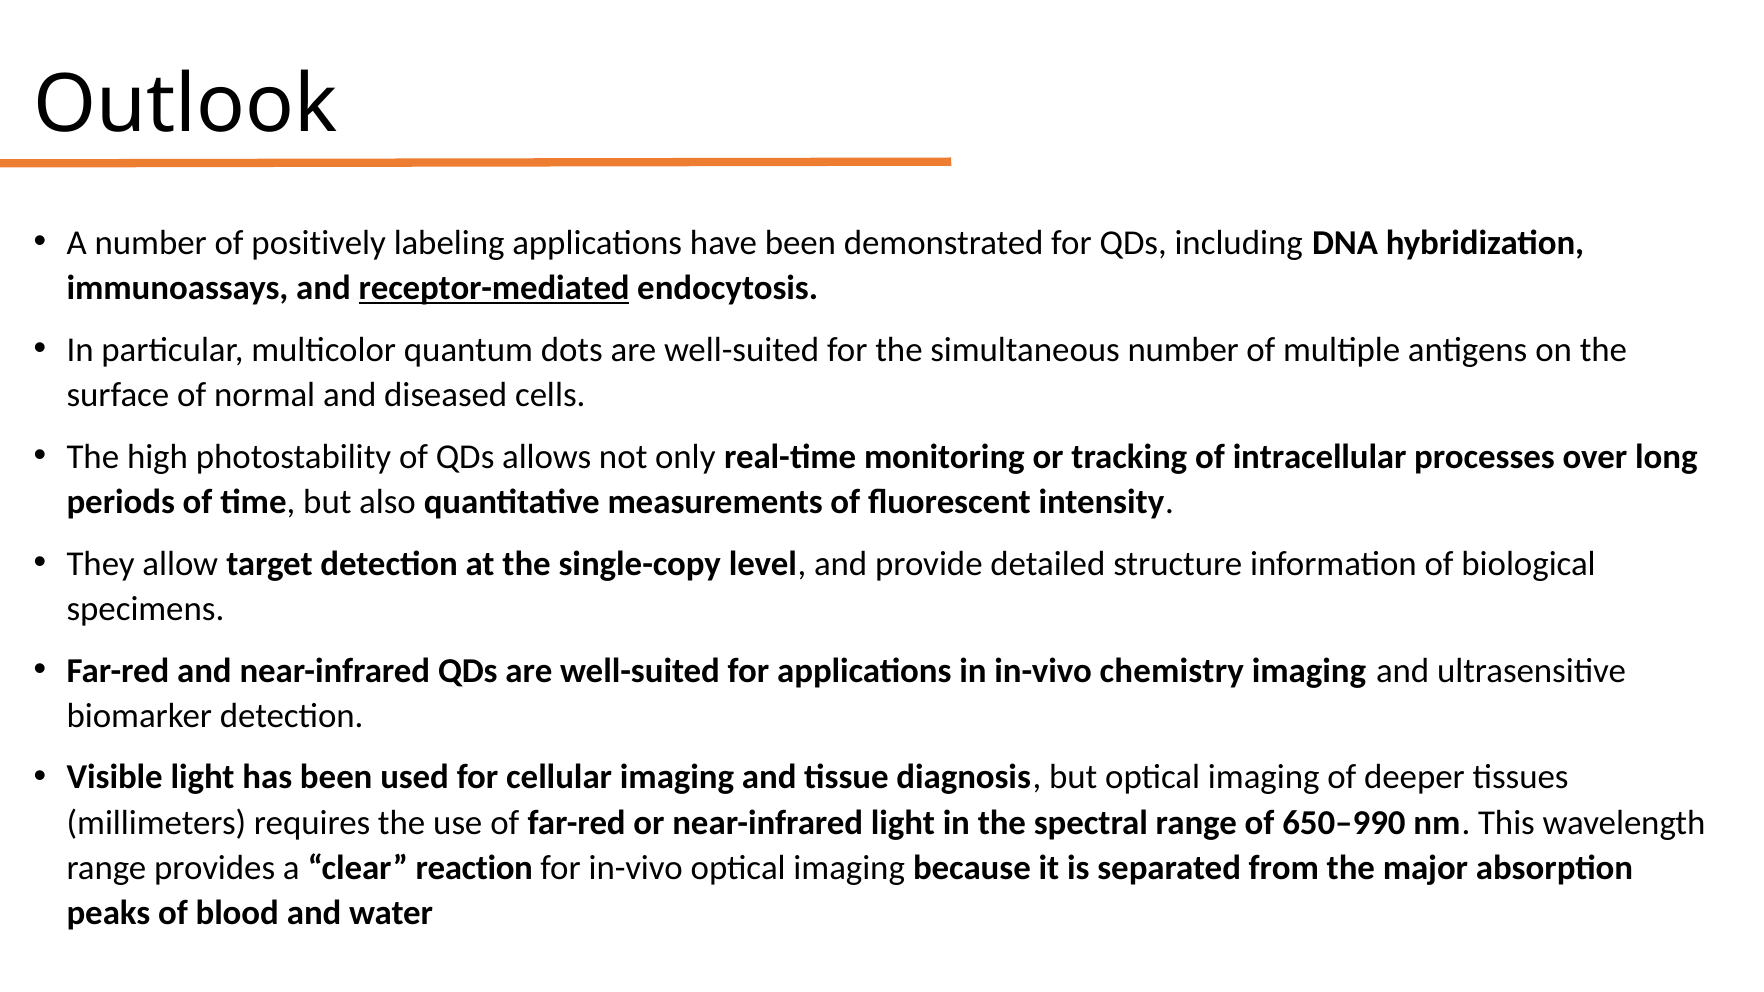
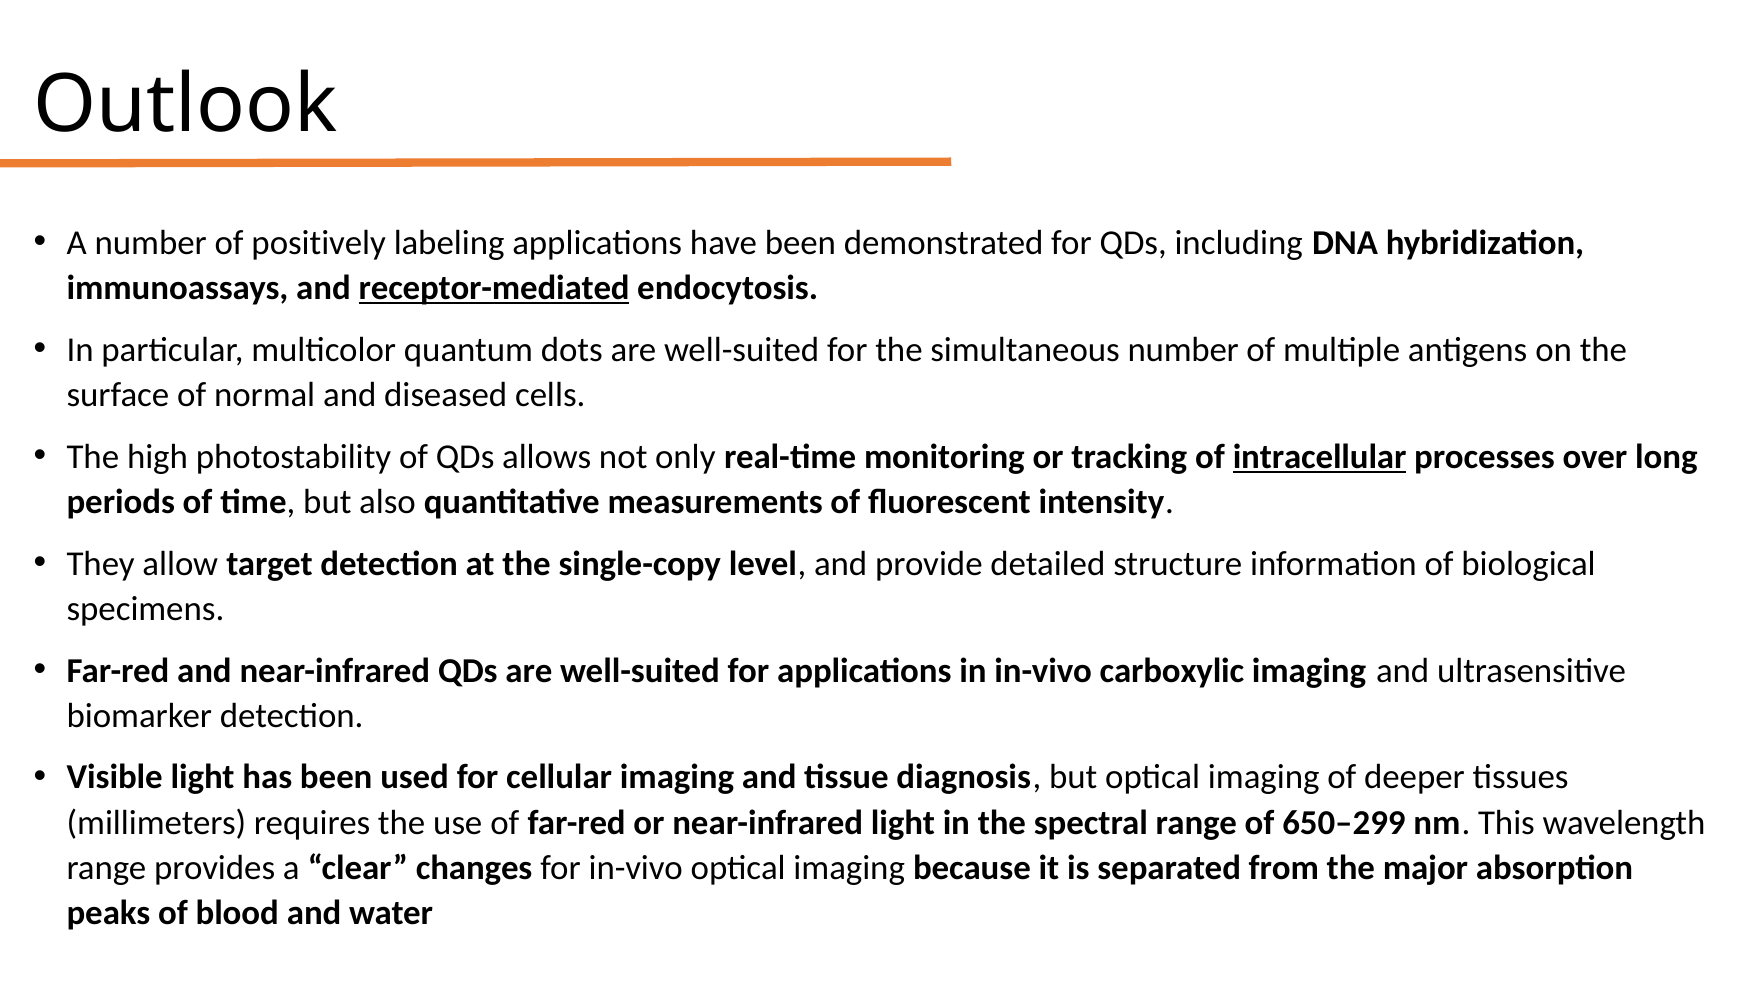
intracellular underline: none -> present
chemistry: chemistry -> carboxylic
650–990: 650–990 -> 650–299
reaction: reaction -> changes
